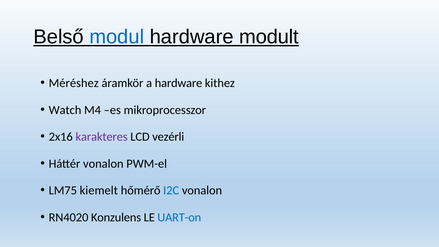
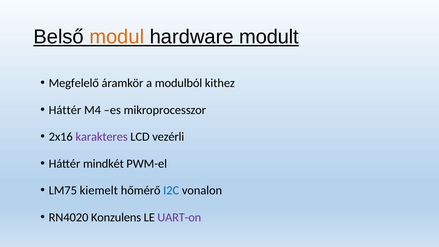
modul colour: blue -> orange
Méréshez: Méréshez -> Megfelelő
a hardware: hardware -> modulból
Watch at (65, 110): Watch -> Háttér
Háttér vonalon: vonalon -> mindkét
UART-on colour: blue -> purple
